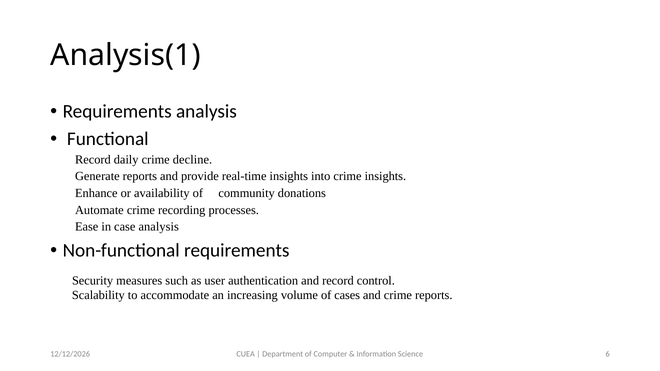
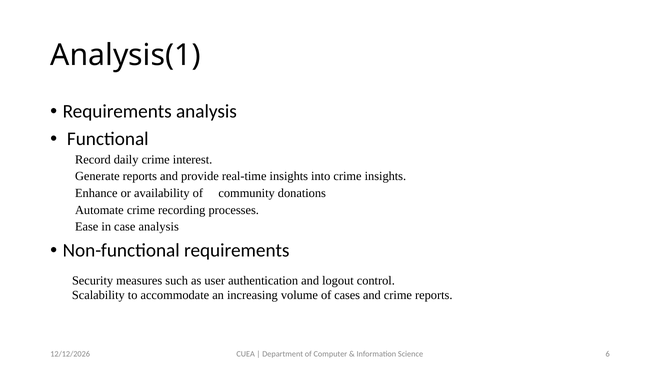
decline: decline -> interest
and record: record -> logout
